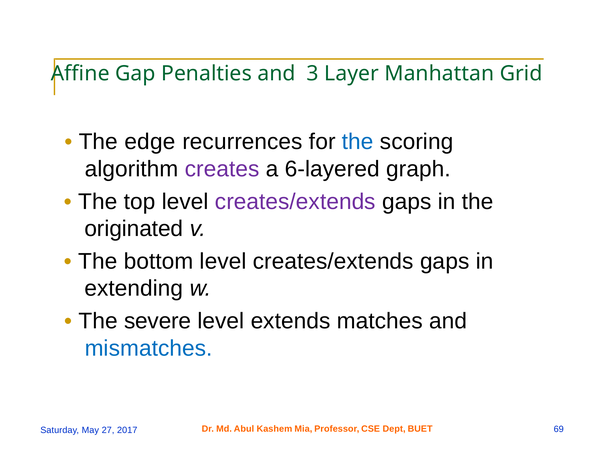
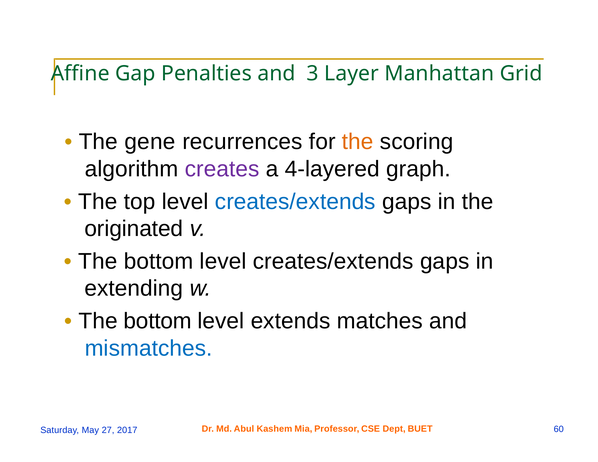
edge: edge -> gene
the at (358, 142) colour: blue -> orange
6-layered: 6-layered -> 4-layered
creates/extends at (295, 202) colour: purple -> blue
severe at (158, 321): severe -> bottom
69: 69 -> 60
